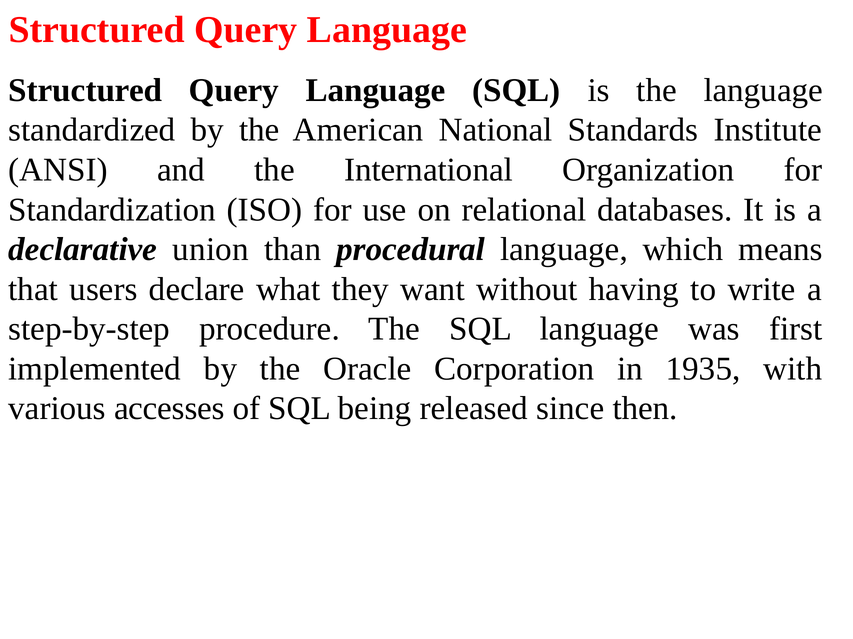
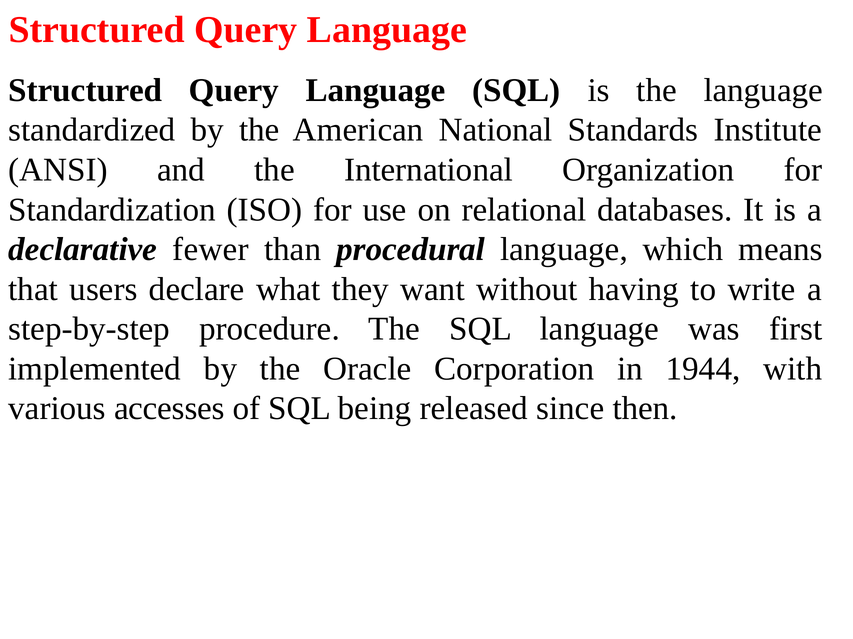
union: union -> fewer
1935: 1935 -> 1944
